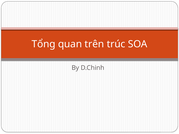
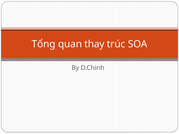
trên: trên -> thay
